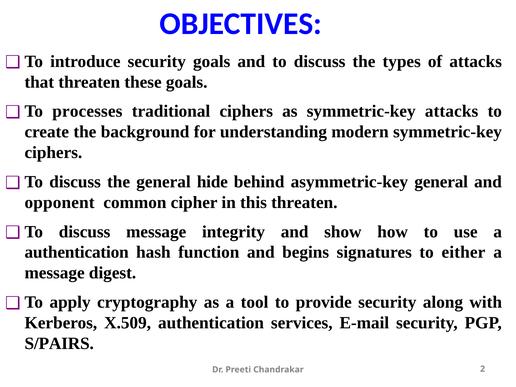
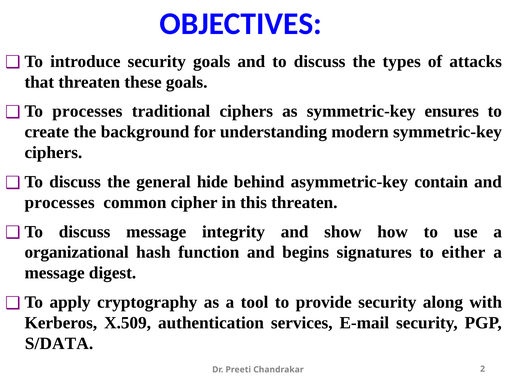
symmetric-key attacks: attacks -> ensures
asymmetric-key general: general -> contain
opponent at (60, 202): opponent -> processes
authentication at (77, 252): authentication -> organizational
S/PAIRS: S/PAIRS -> S/DATA
